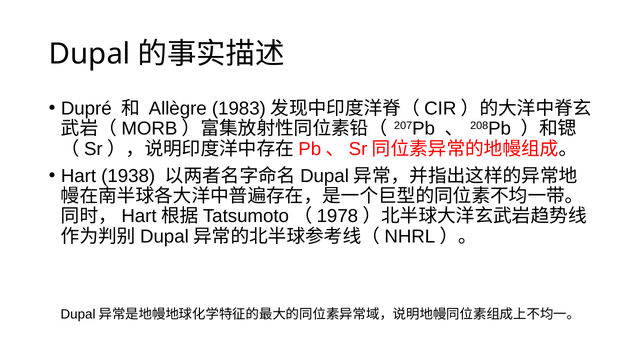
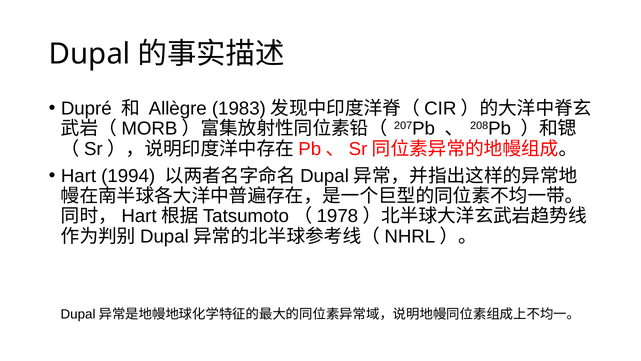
1938: 1938 -> 1994
